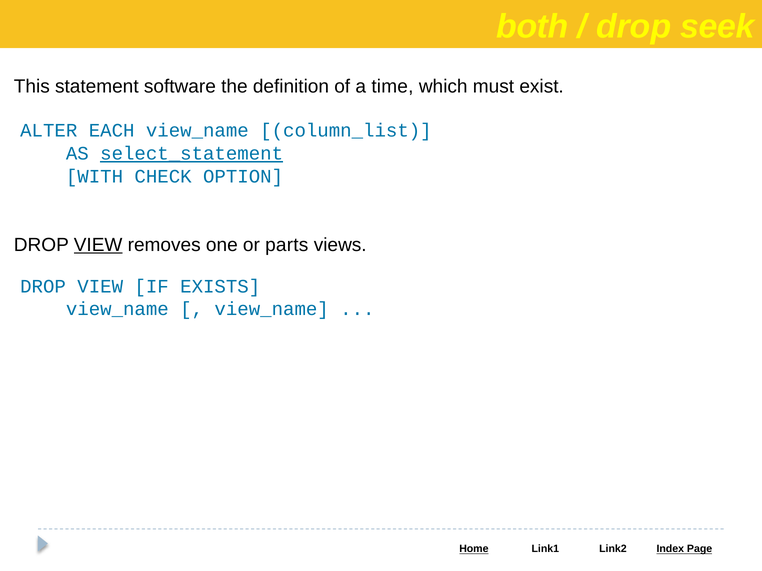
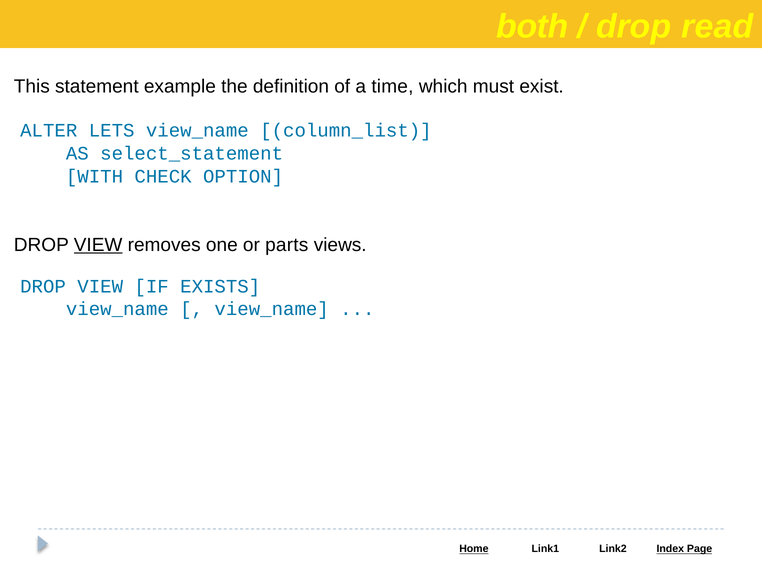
seek: seek -> read
software: software -> example
EACH: EACH -> LETS
select_statement underline: present -> none
